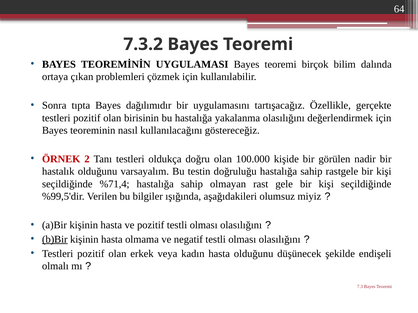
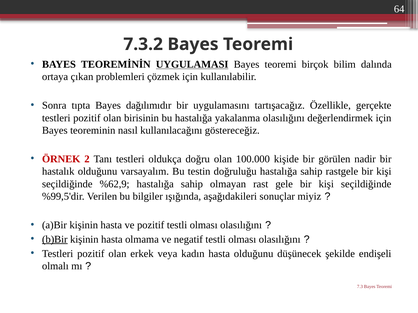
UYGULAMASI underline: none -> present
%71,4: %71,4 -> %62,9
olumsuz: olumsuz -> sonuçlar
